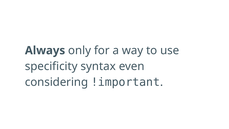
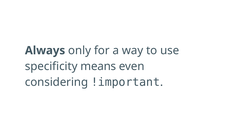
syntax: syntax -> means
